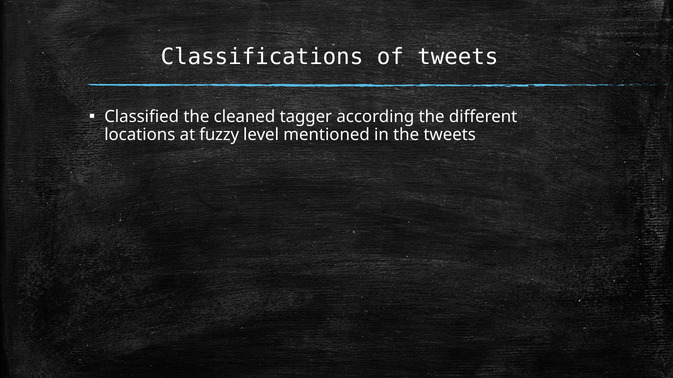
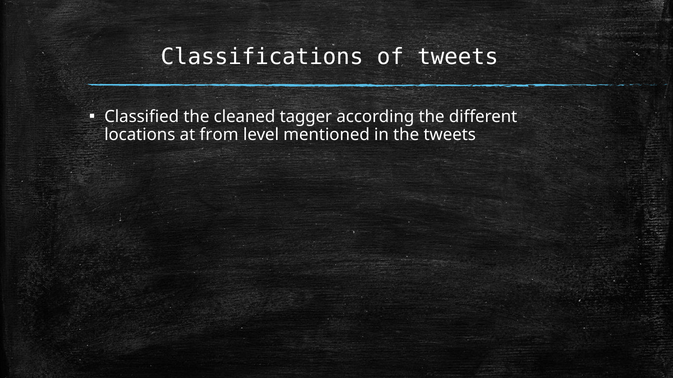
fuzzy: fuzzy -> from
